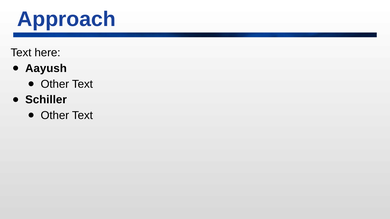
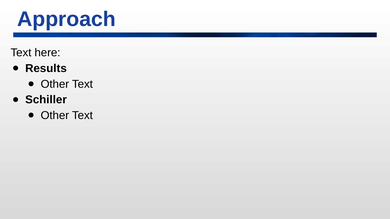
Aayush: Aayush -> Results
